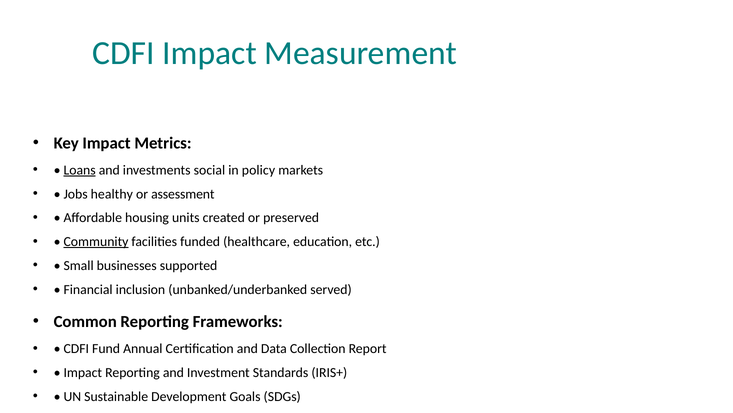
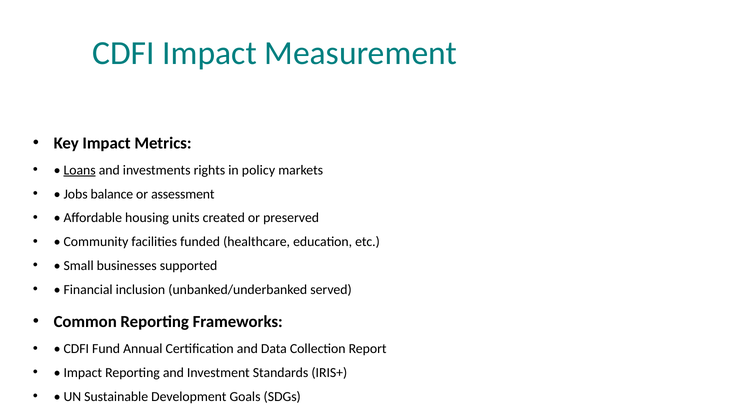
social: social -> rights
healthy: healthy -> balance
Community underline: present -> none
